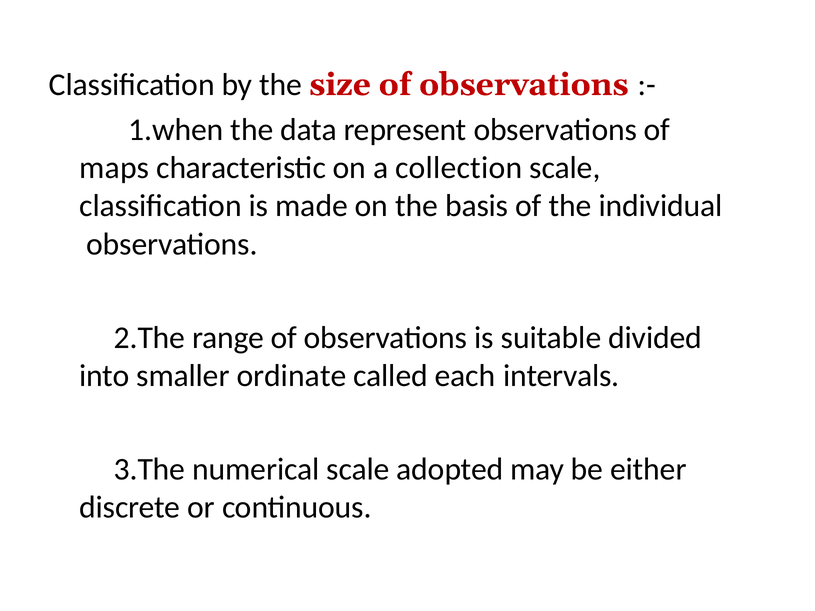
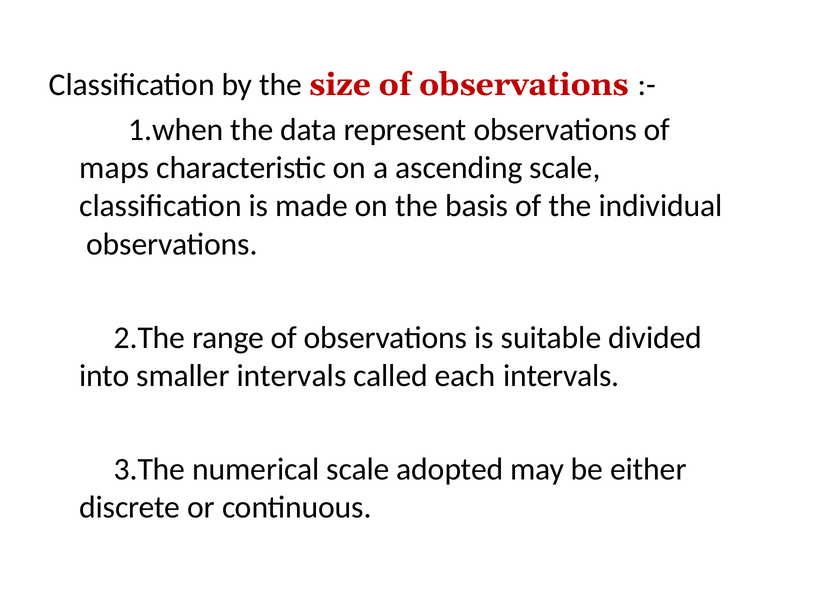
collection: collection -> ascending
smaller ordinate: ordinate -> intervals
